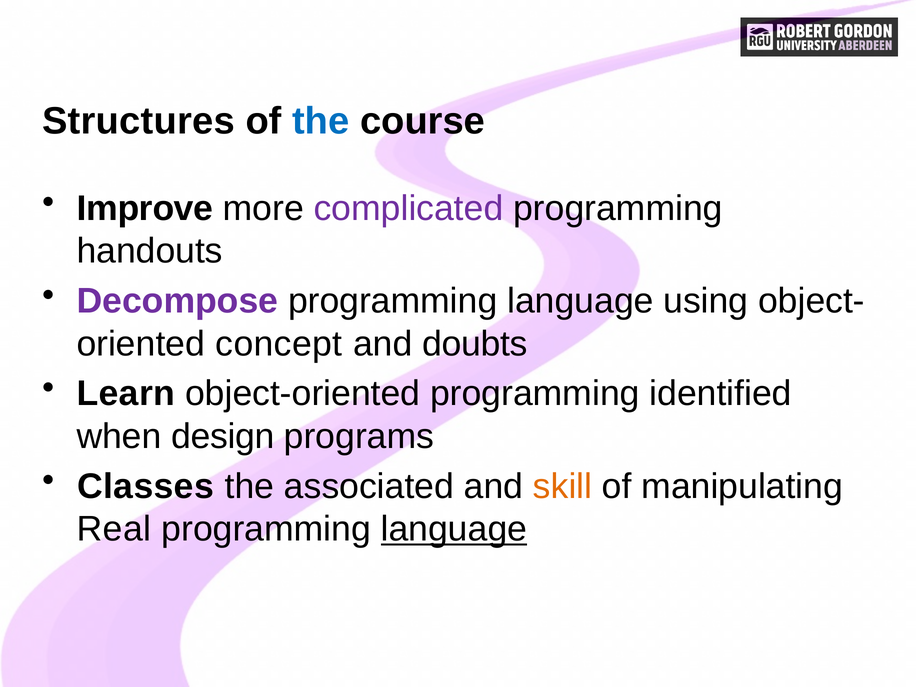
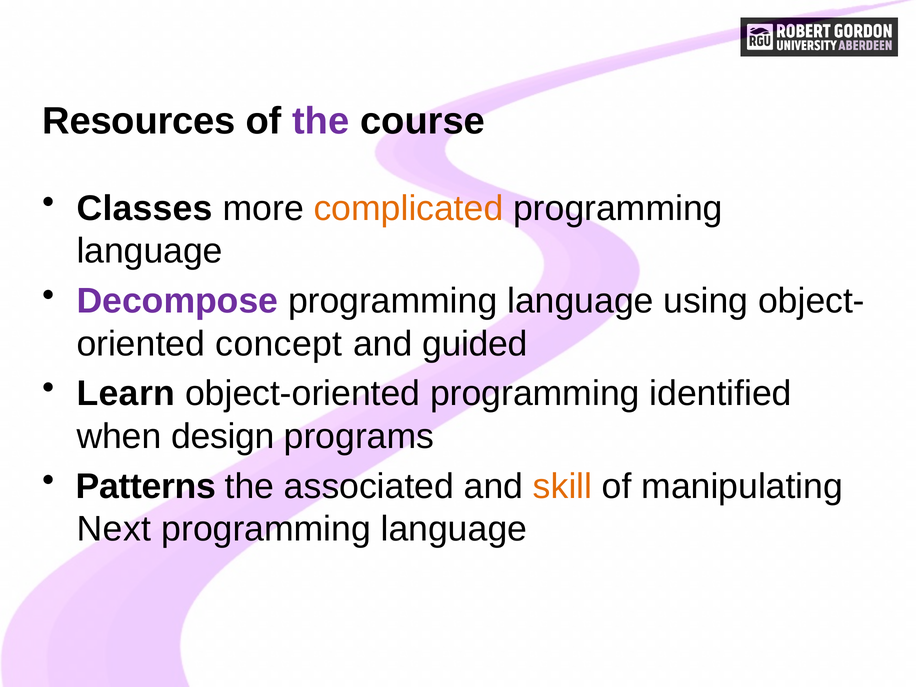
Structures: Structures -> Resources
the at (321, 121) colour: blue -> purple
Improve: Improve -> Classes
complicated colour: purple -> orange
handouts at (150, 251): handouts -> language
doubts: doubts -> guided
Classes: Classes -> Patterns
Real: Real -> Next
language at (454, 529) underline: present -> none
